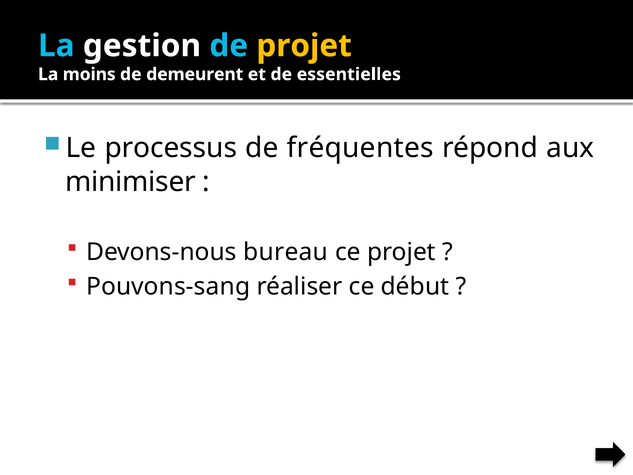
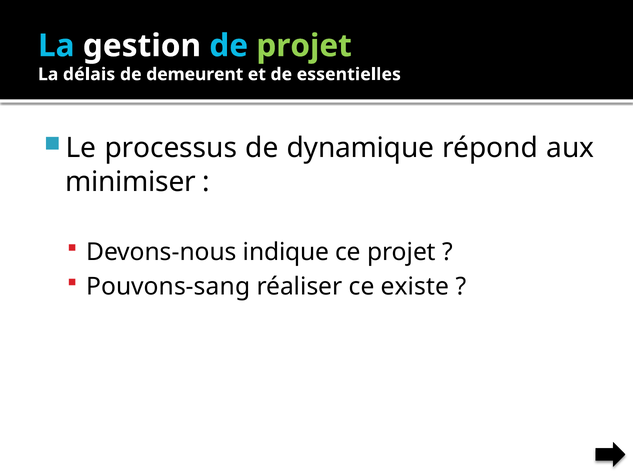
projet at (304, 46) colour: yellow -> light green
moins: moins -> délais
fréquentes: fréquentes -> dynamique
bureau: bureau -> indique
début: début -> existe
